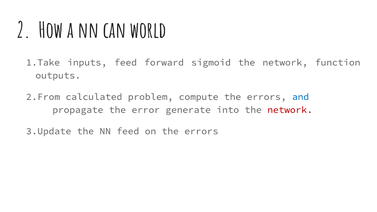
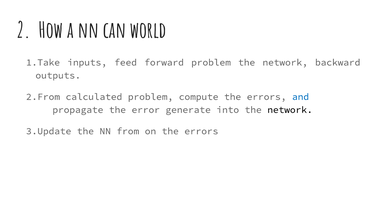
forward sigmoid: sigmoid -> problem
function: function -> backward
network at (290, 110) colour: red -> black
NN feed: feed -> from
